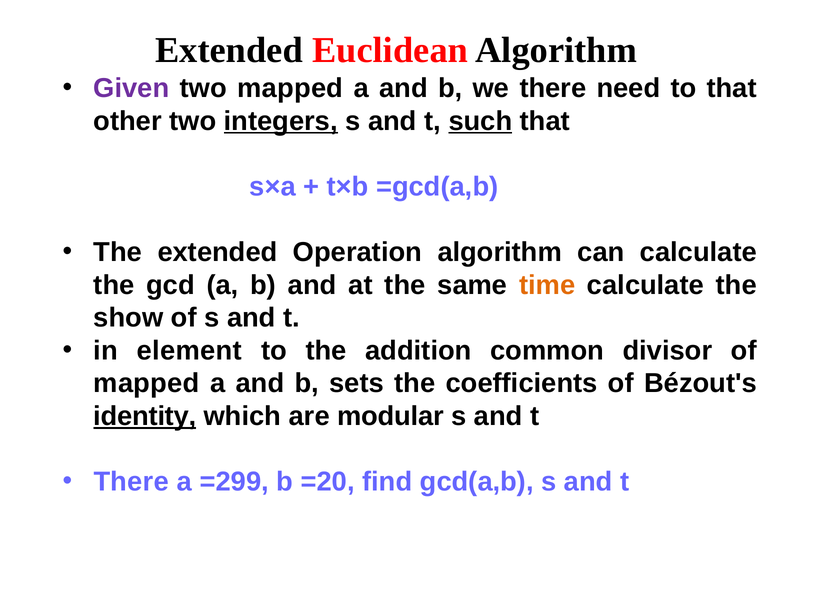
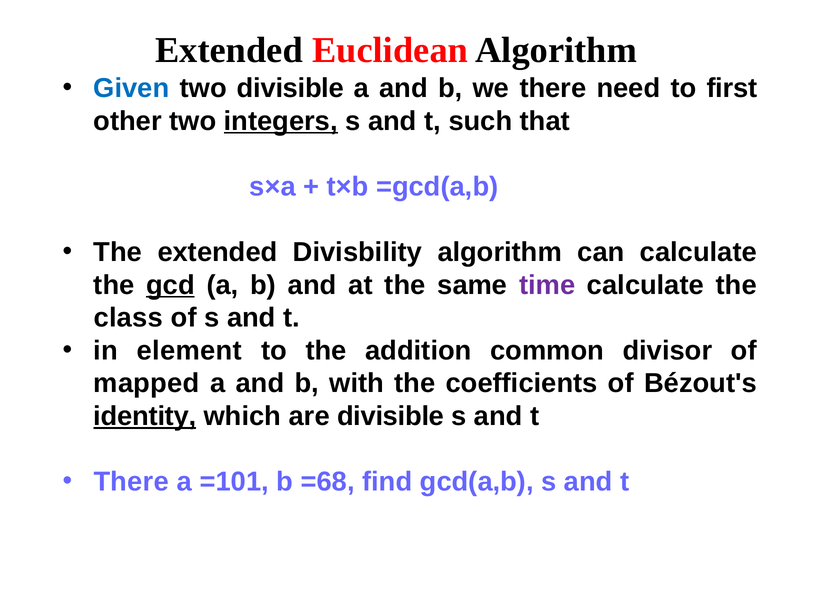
Given colour: purple -> blue
two mapped: mapped -> divisible
to that: that -> first
such underline: present -> none
Operation: Operation -> Divisbility
gcd underline: none -> present
time colour: orange -> purple
show: show -> class
sets: sets -> with
are modular: modular -> divisible
=299: =299 -> =101
=20: =20 -> =68
